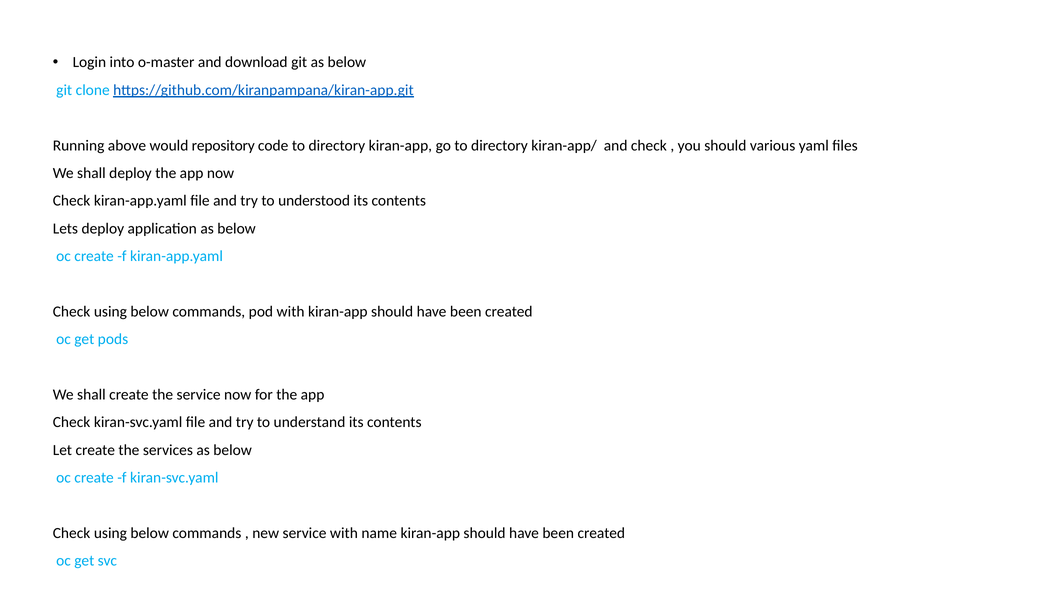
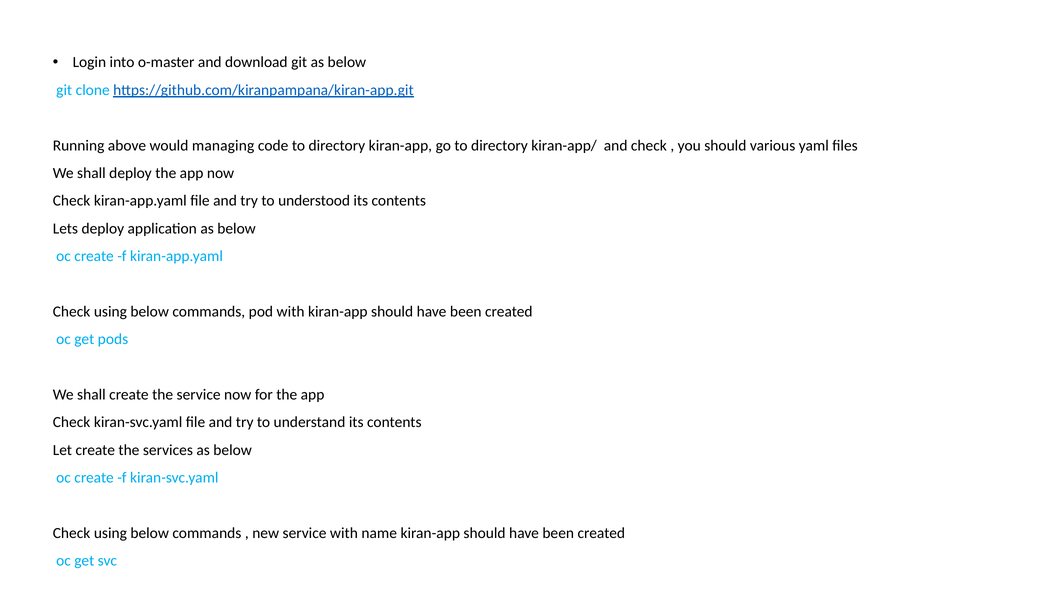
repository: repository -> managing
